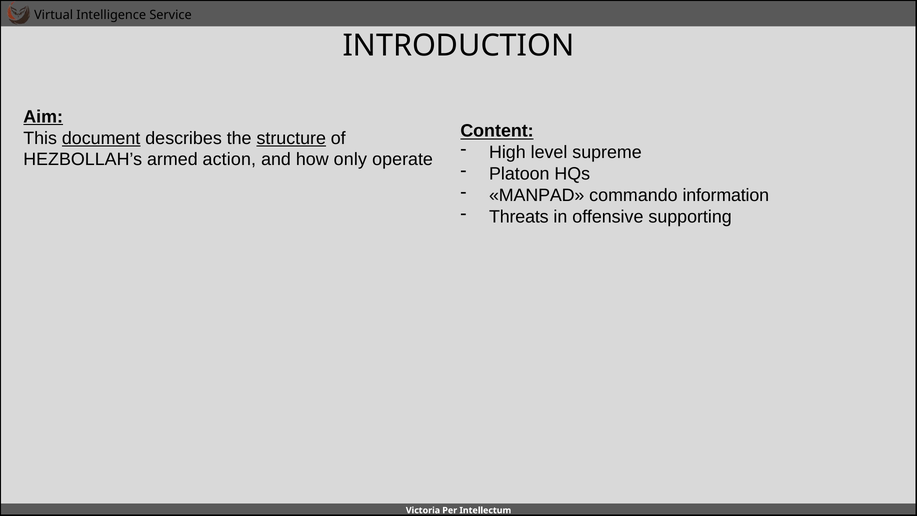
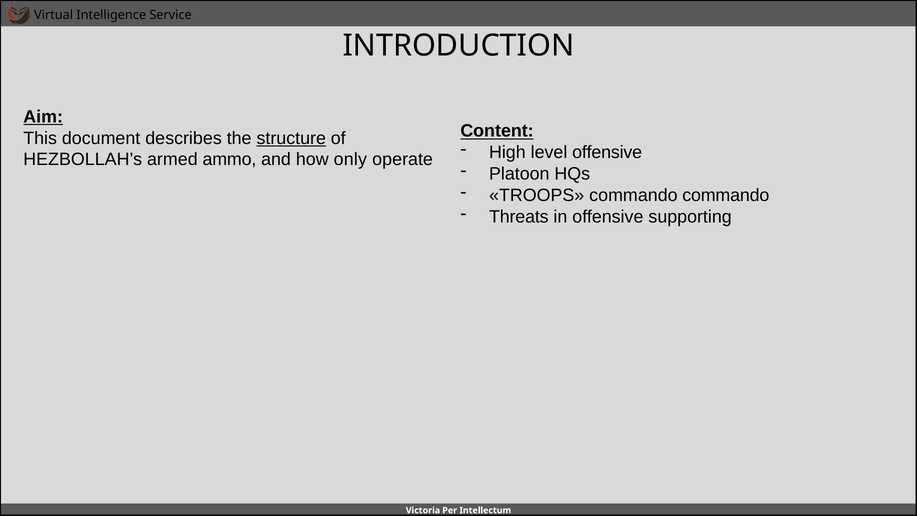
document underline: present -> none
level supreme: supreme -> offensive
action: action -> ammo
MANPAD: MANPAD -> TROOPS
commando information: information -> commando
